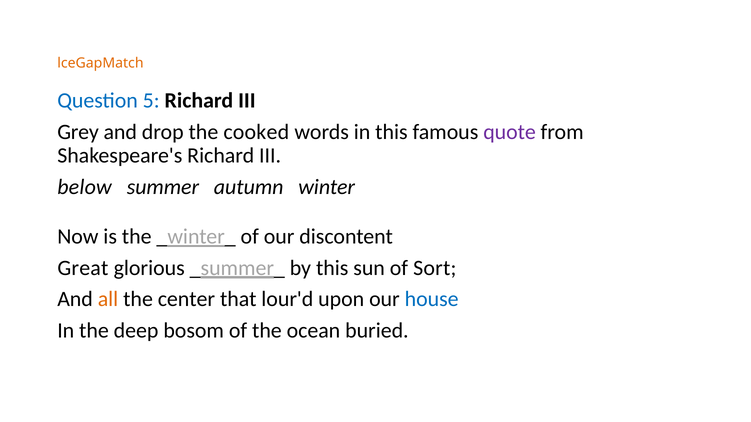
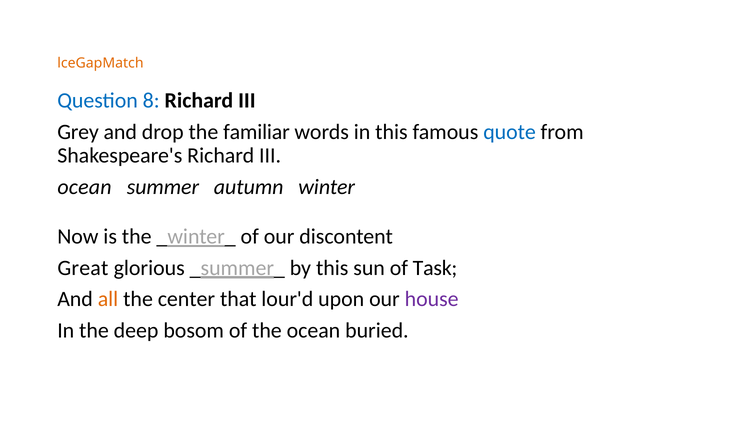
5: 5 -> 8
cooked: cooked -> familiar
quote colour: purple -> blue
below at (84, 187): below -> ocean
Sort: Sort -> Task
house colour: blue -> purple
